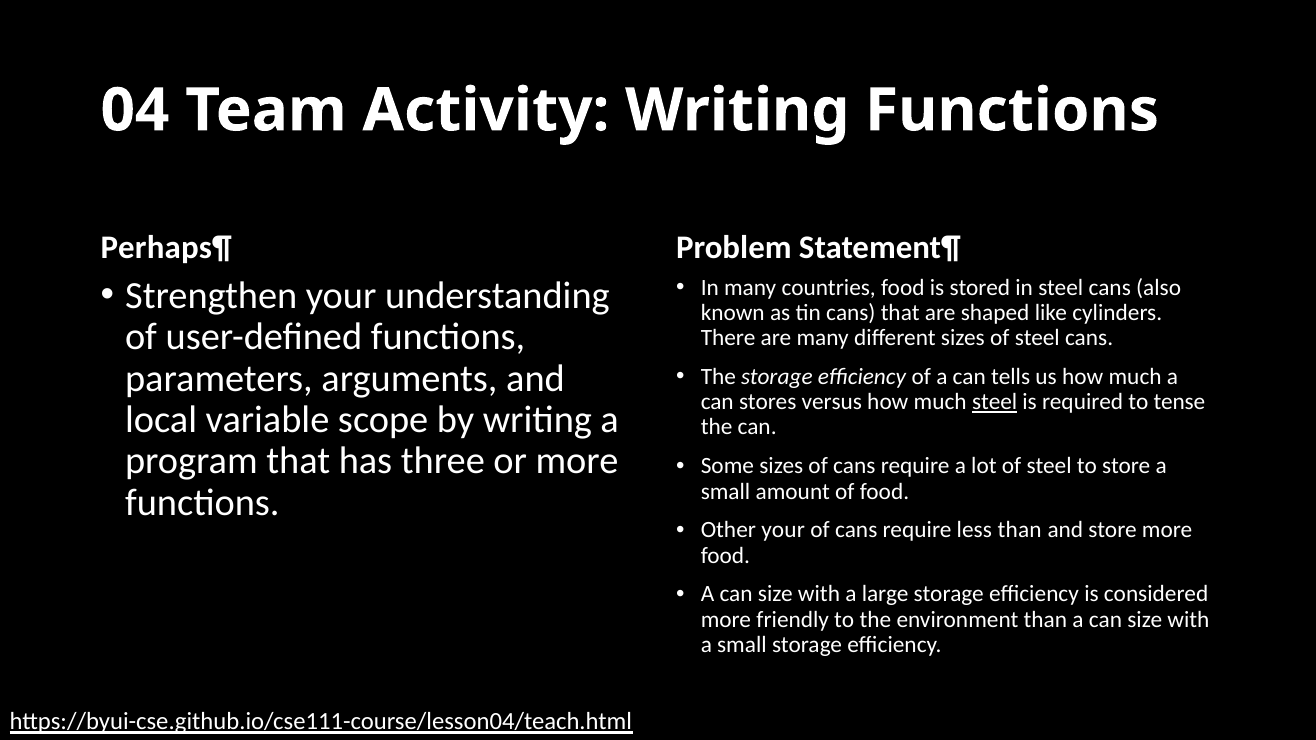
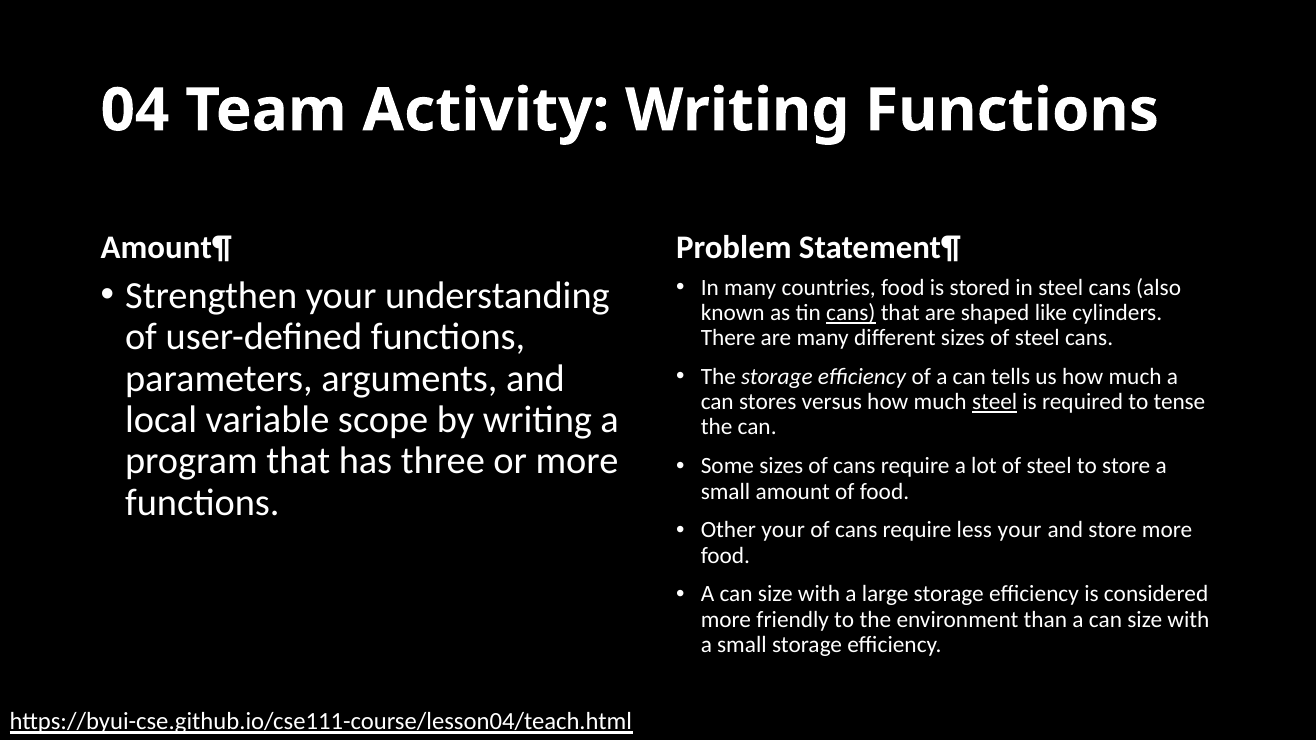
Perhaps¶: Perhaps¶ -> Amount¶
cans at (851, 313) underline: none -> present
less than: than -> your
